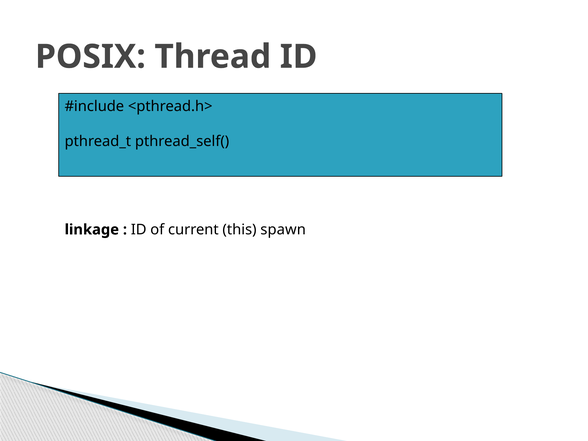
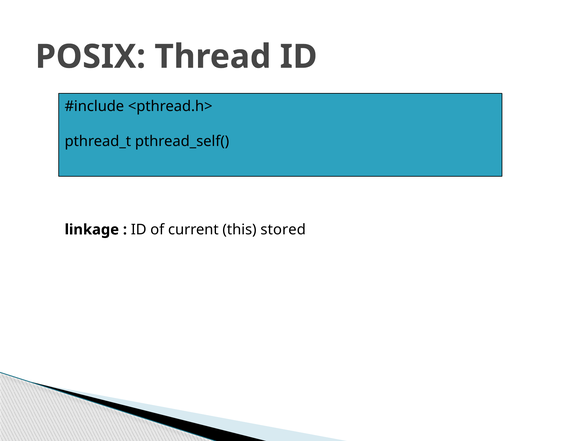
spawn: spawn -> stored
